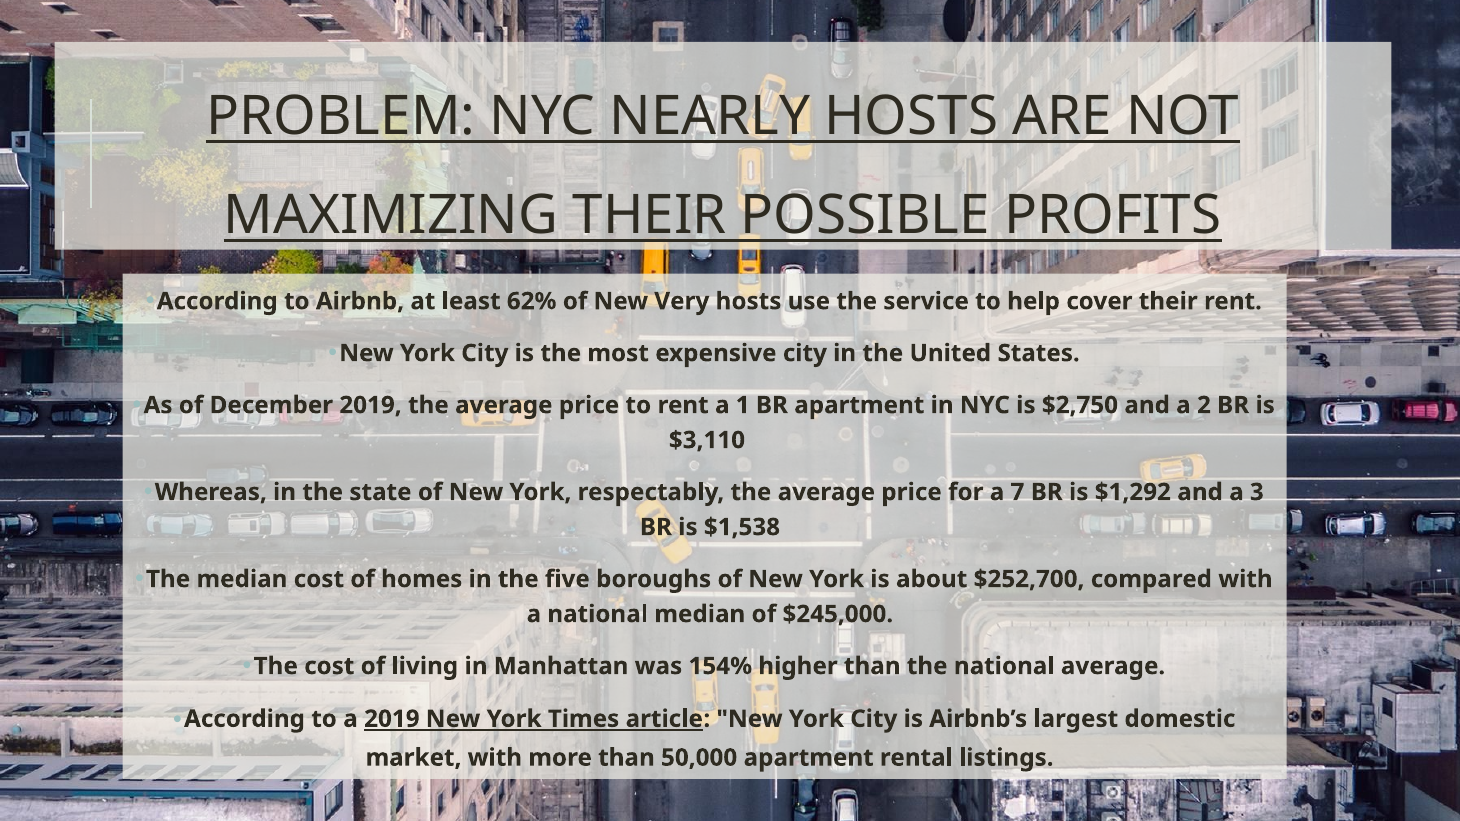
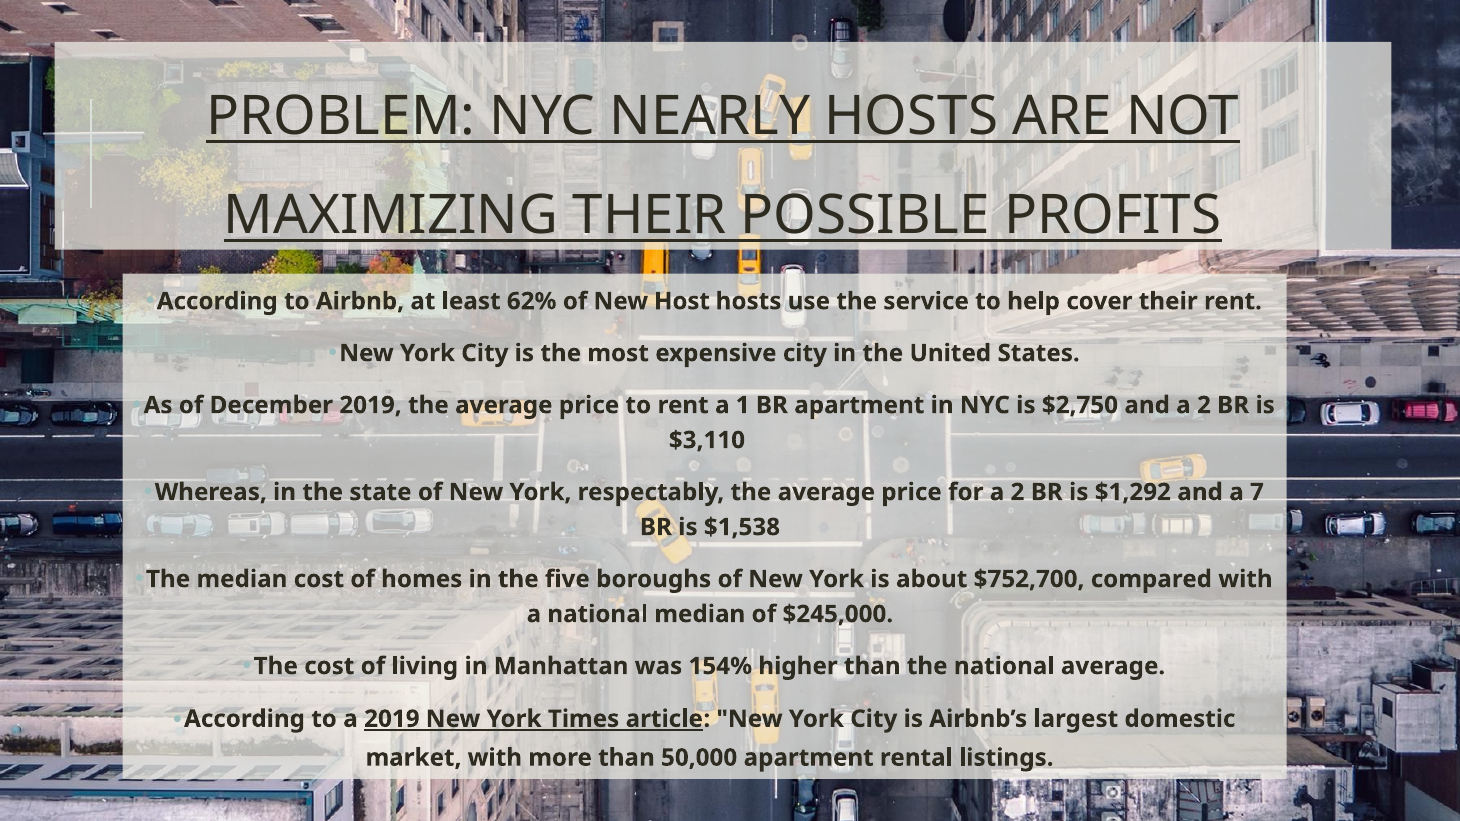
Very: Very -> Host
for a 7: 7 -> 2
3: 3 -> 7
$252,700: $252,700 -> $752,700
